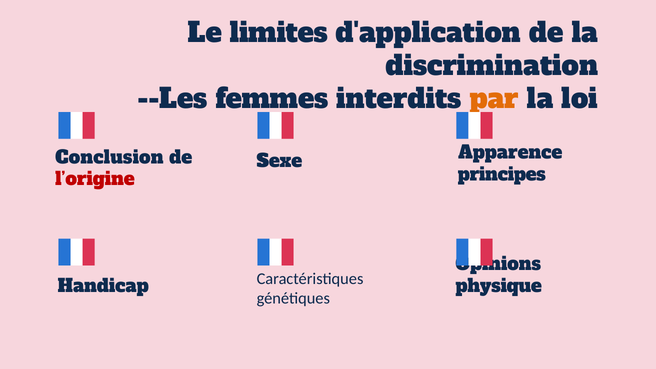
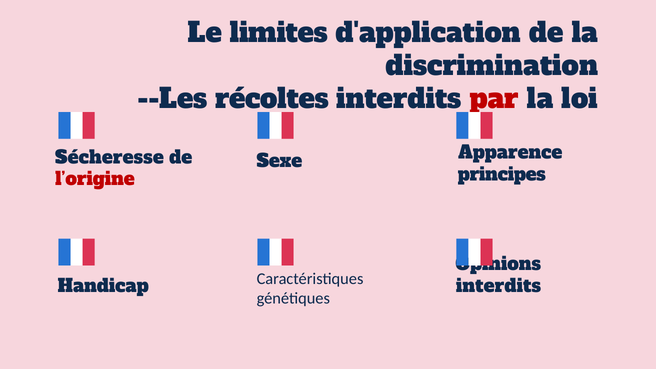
femmes: femmes -> récoltes
par colour: orange -> red
Conclusion: Conclusion -> Sécheresse
physique at (499, 286): physique -> interdits
